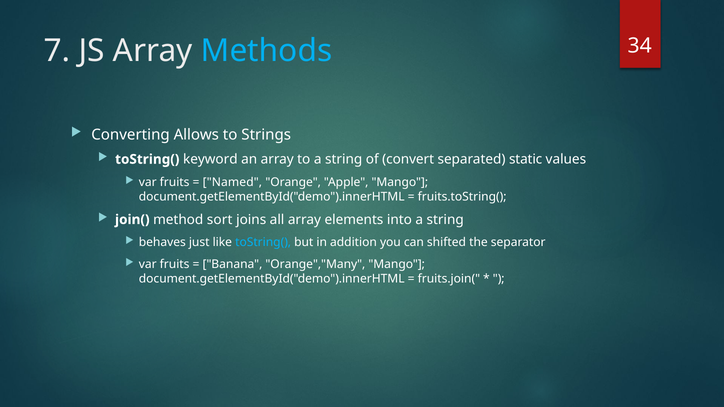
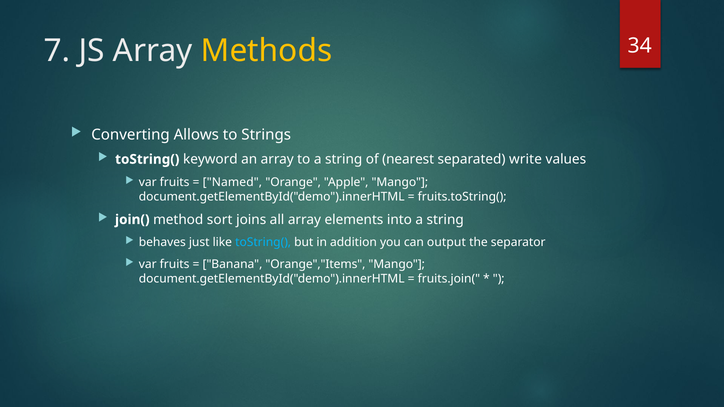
Methods colour: light blue -> yellow
convert: convert -> nearest
static: static -> write
shifted: shifted -> output
Orange","Many: Orange","Many -> Orange","Items
